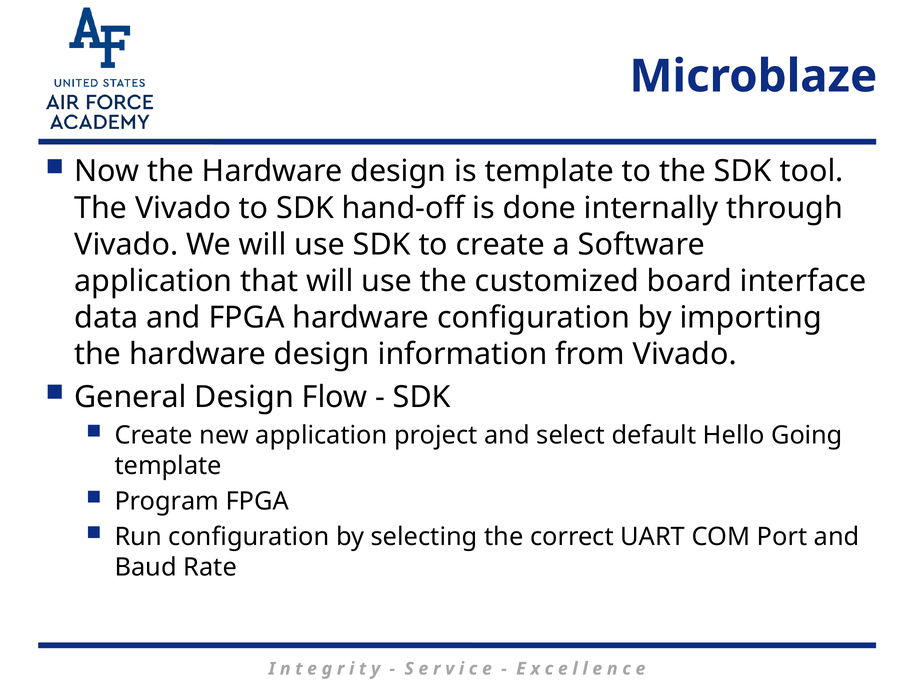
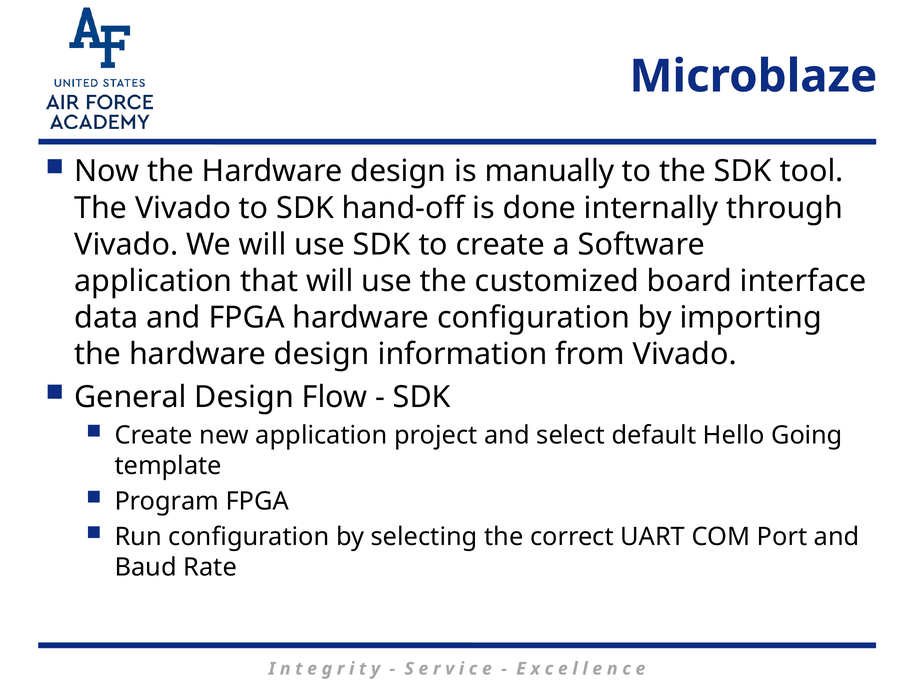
is template: template -> manually
